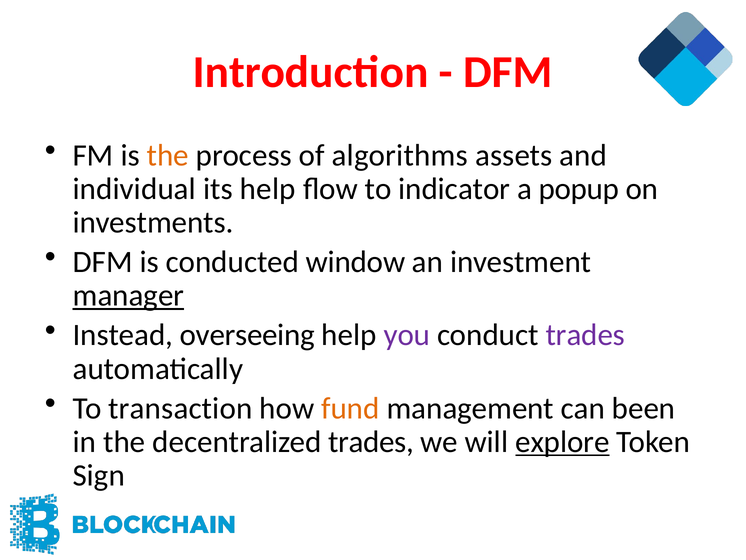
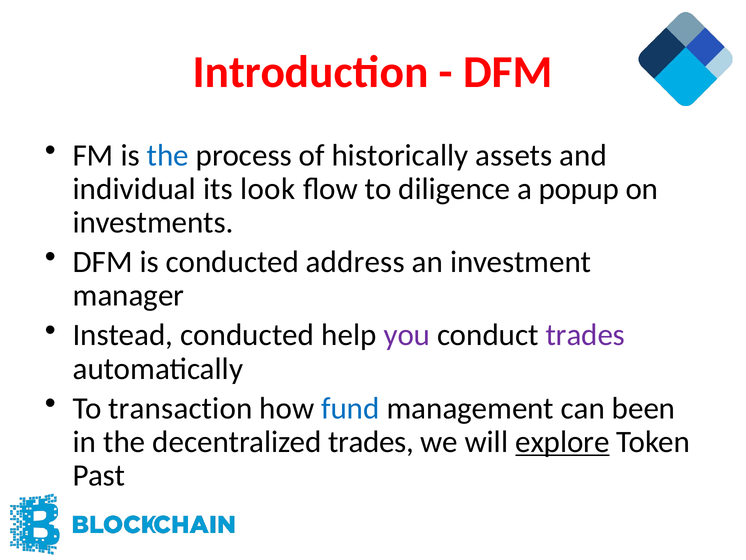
the at (168, 155) colour: orange -> blue
algorithms: algorithms -> historically
its help: help -> look
indicator: indicator -> diligence
window: window -> address
manager underline: present -> none
Instead overseeing: overseeing -> conducted
fund colour: orange -> blue
Sign: Sign -> Past
